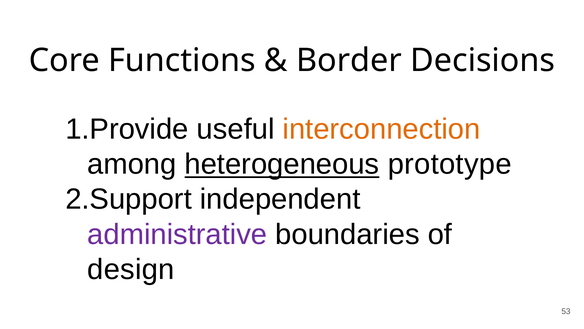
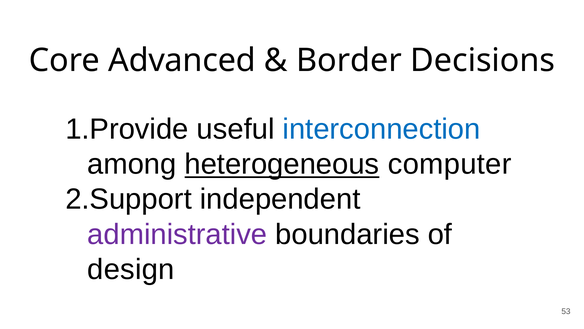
Functions: Functions -> Advanced
interconnection colour: orange -> blue
prototype: prototype -> computer
